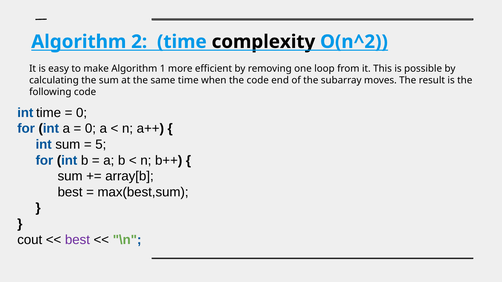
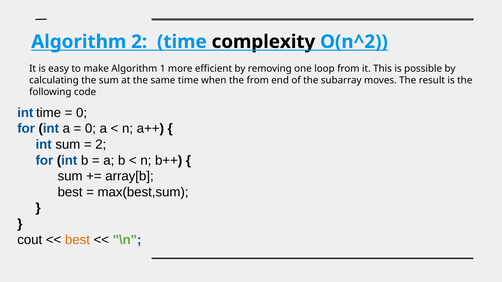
the code: code -> from
5 at (101, 145): 5 -> 2
best at (77, 240) colour: purple -> orange
